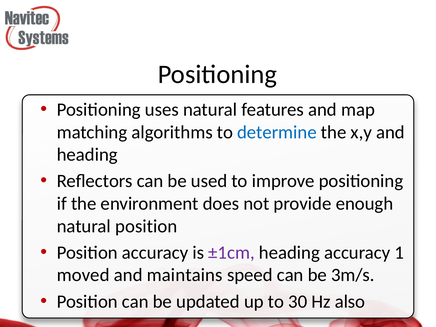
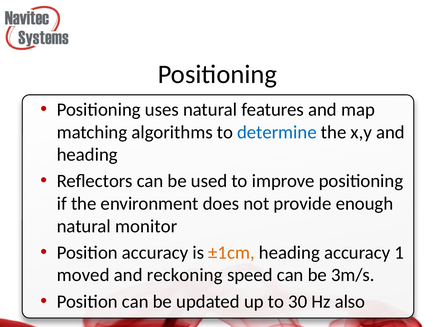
natural position: position -> monitor
±1cm colour: purple -> orange
maintains: maintains -> reckoning
